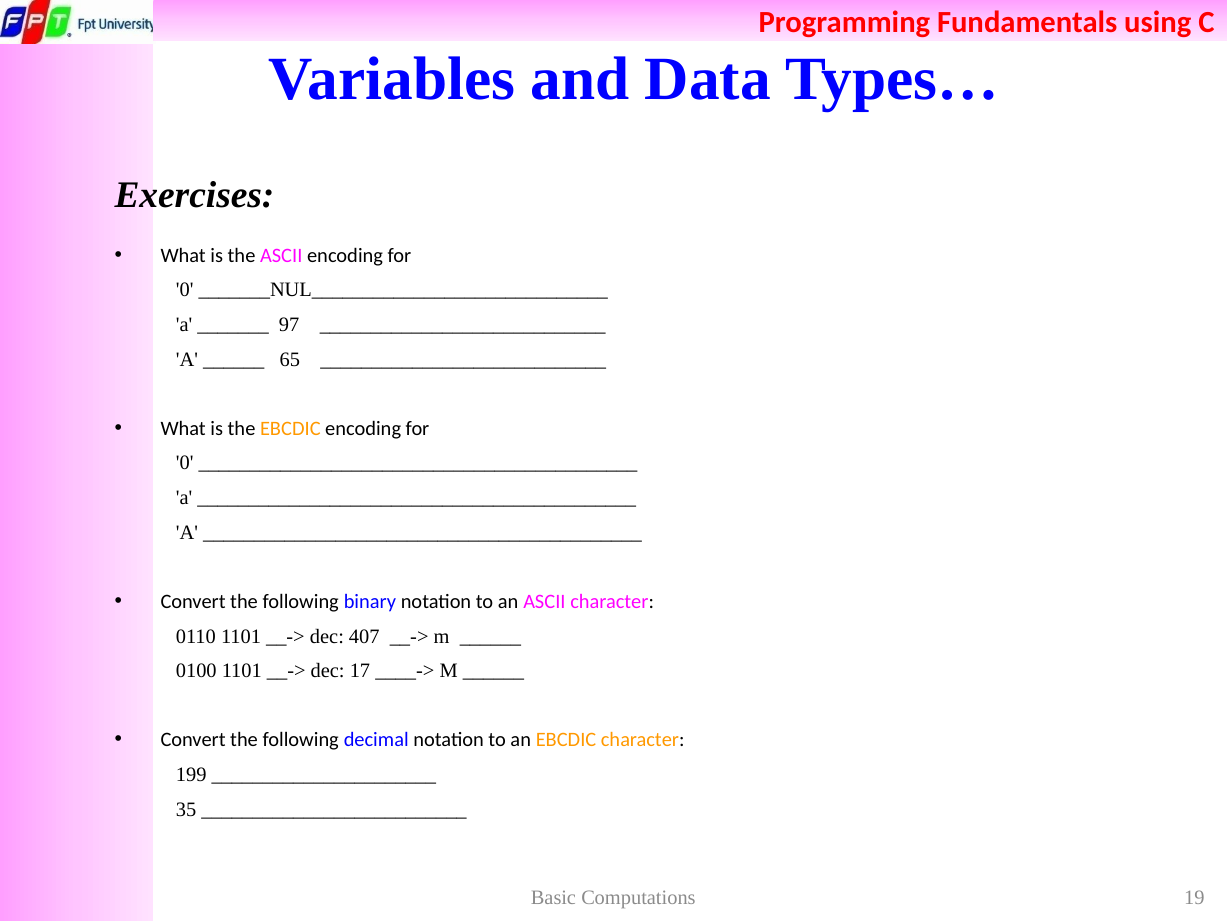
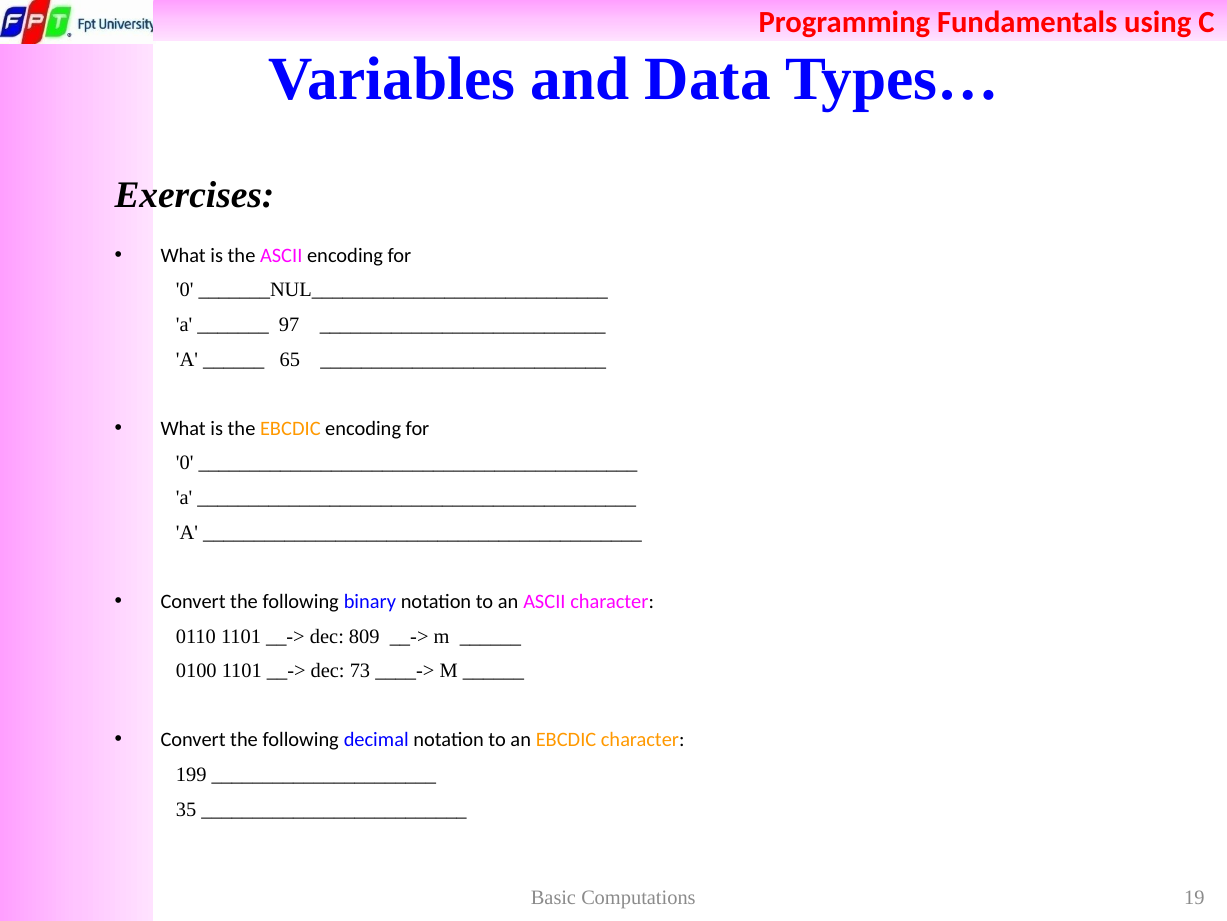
407: 407 -> 809
17: 17 -> 73
